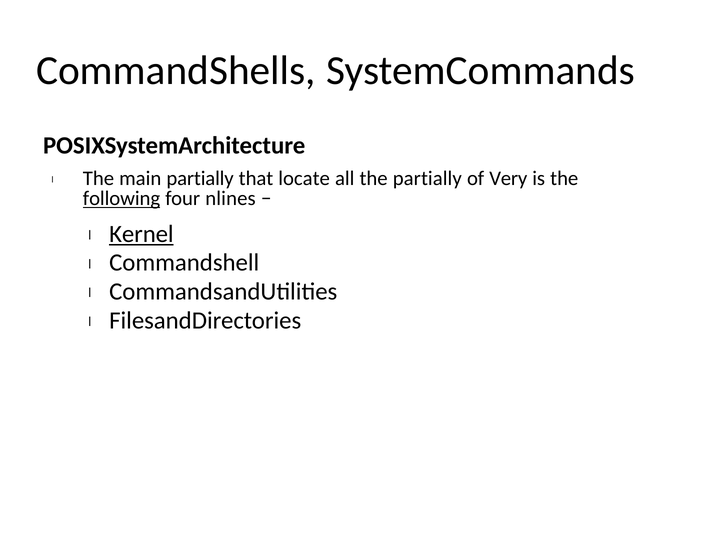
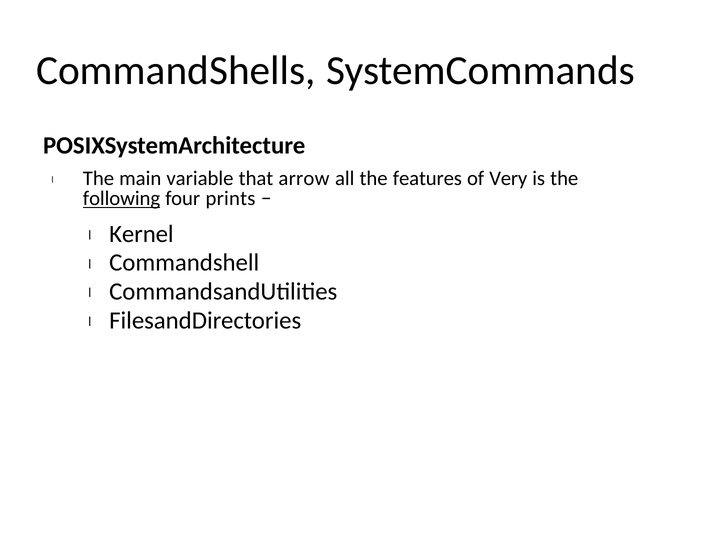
main partially: partially -> variable
locate: locate -> arrow
the partially: partially -> features
nlines: nlines -> prints
Kernel underline: present -> none
